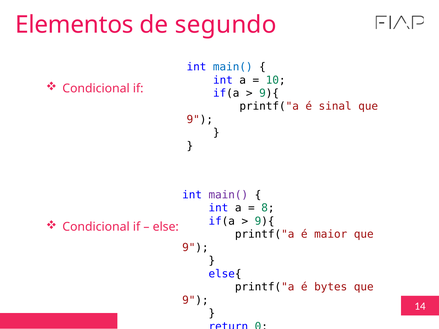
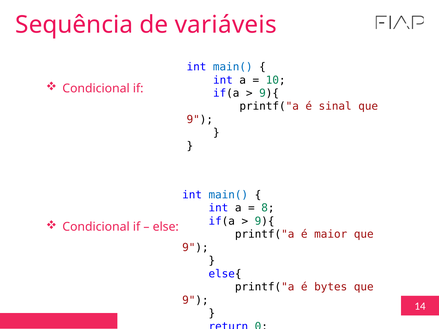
Elementos: Elementos -> Sequência
segundo: segundo -> variáveis
main( at (228, 195) colour: purple -> blue
